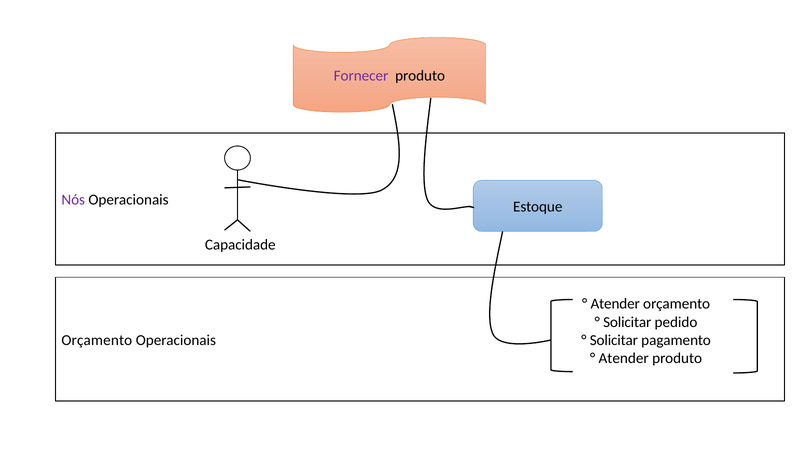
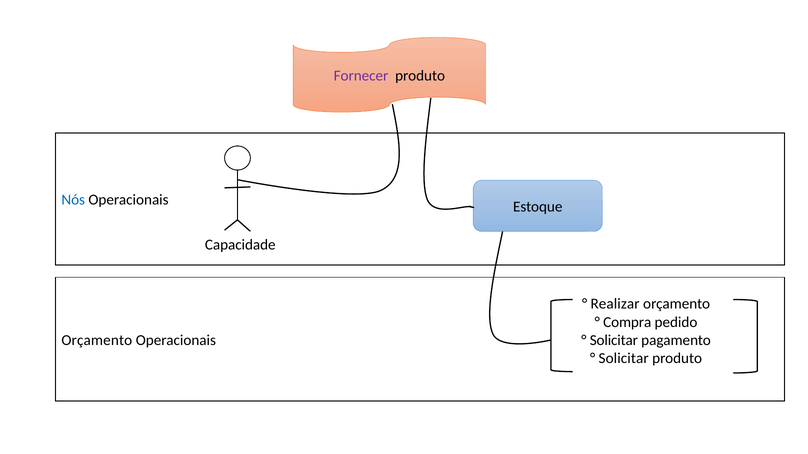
Nós colour: purple -> blue
Atender at (615, 304): Atender -> Realizar
Solicitar at (627, 322): Solicitar -> Compra
Atender at (624, 359): Atender -> Solicitar
